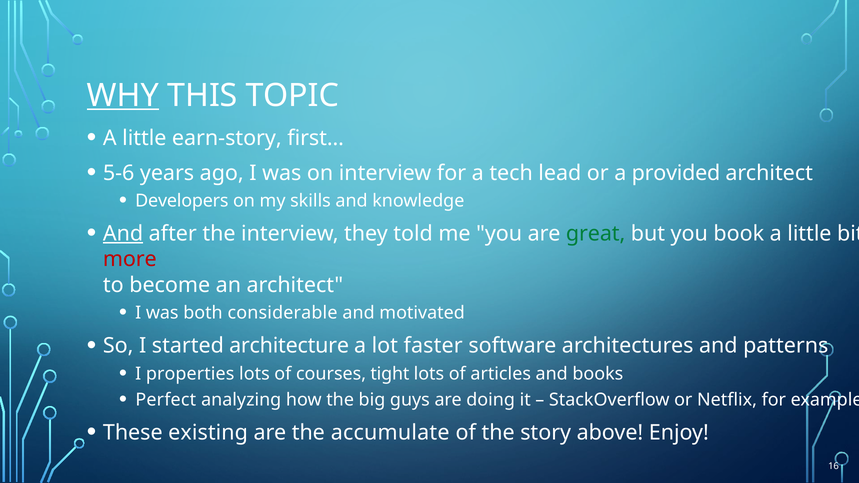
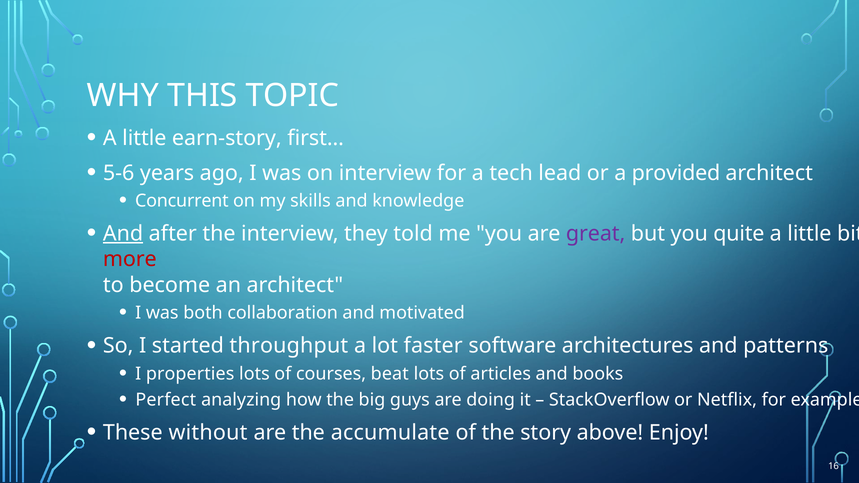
WHY underline: present -> none
Developers: Developers -> Concurrent
great colour: green -> purple
book: book -> quite
considerable: considerable -> collaboration
architecture: architecture -> throughput
tight: tight -> beat
existing: existing -> without
